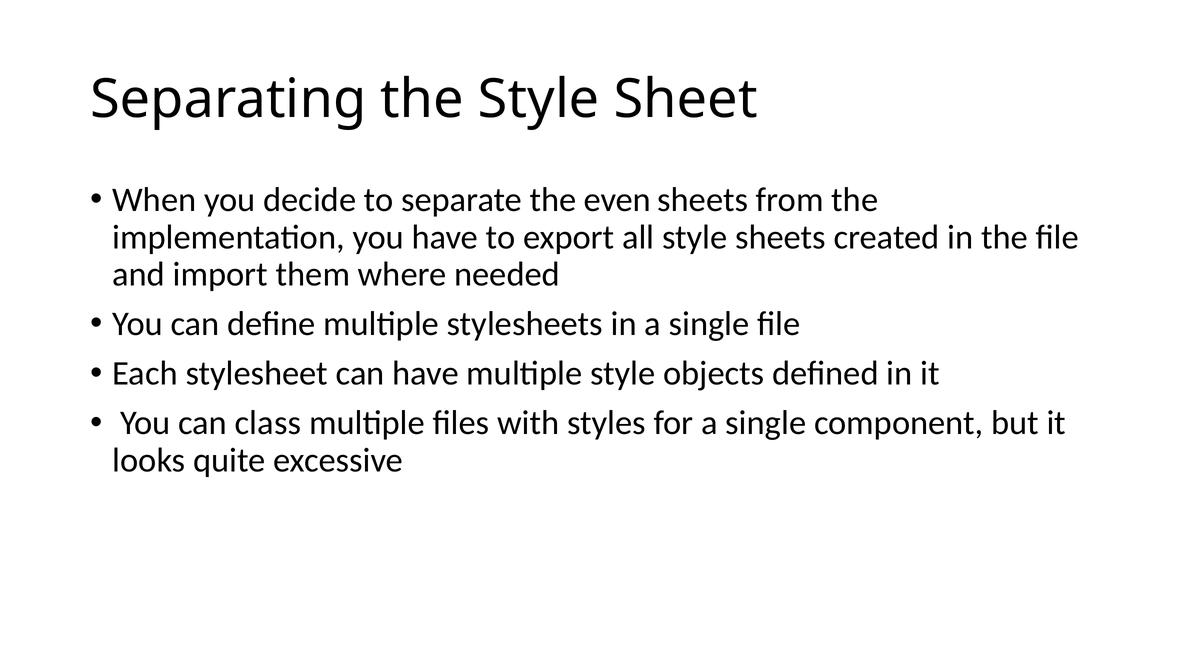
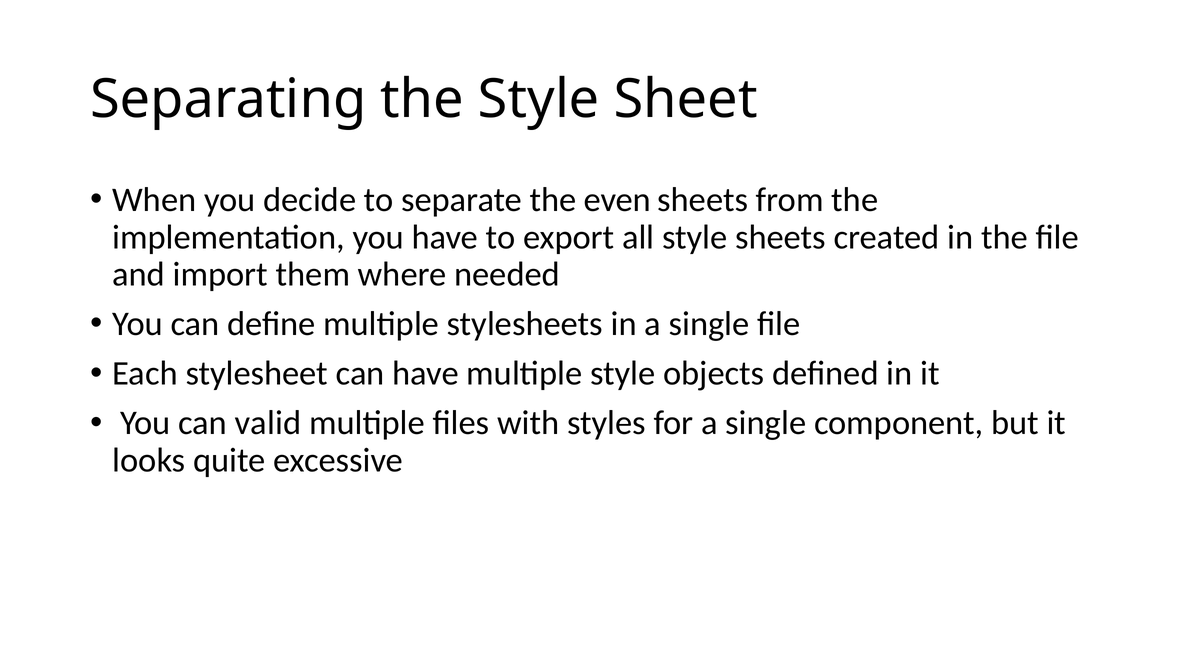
class: class -> valid
